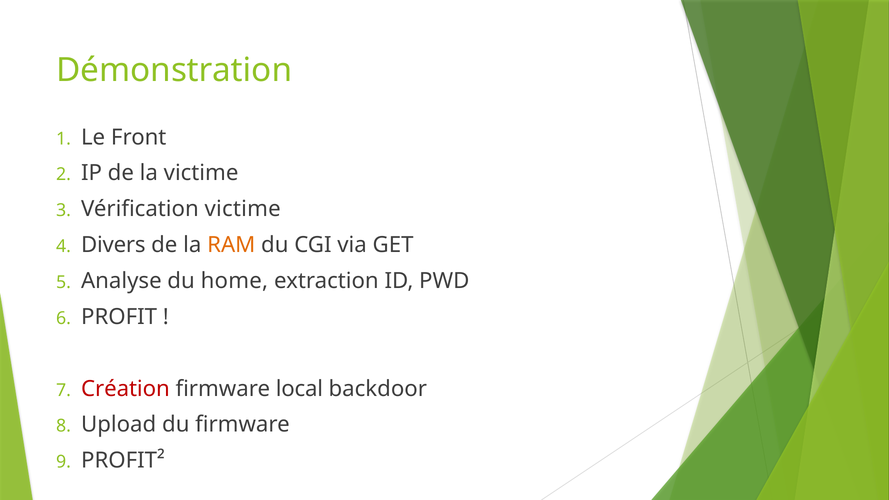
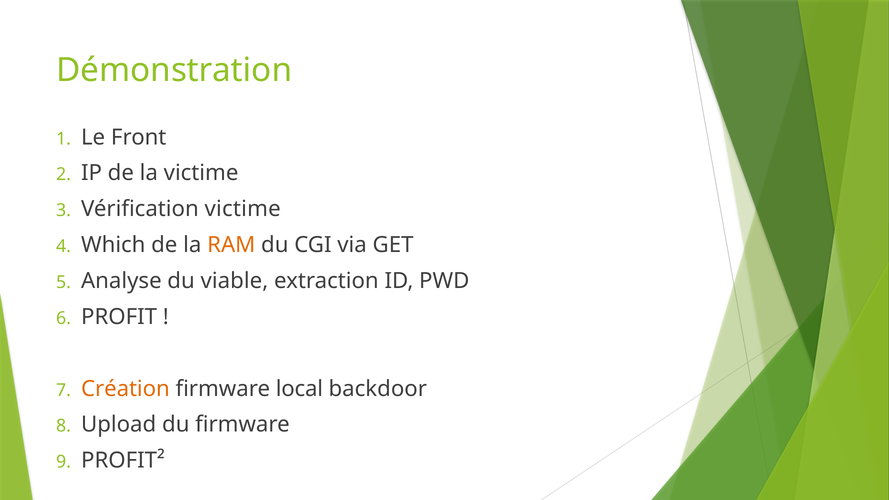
Divers: Divers -> Which
home: home -> viable
Création colour: red -> orange
